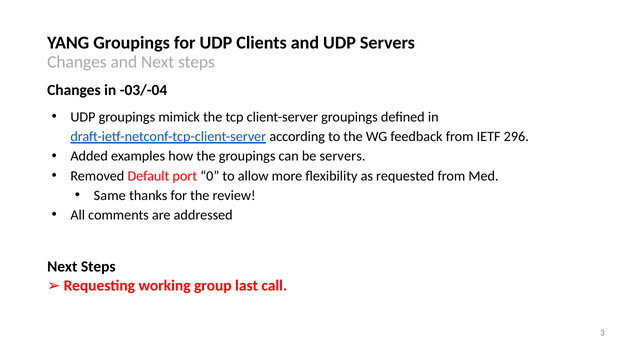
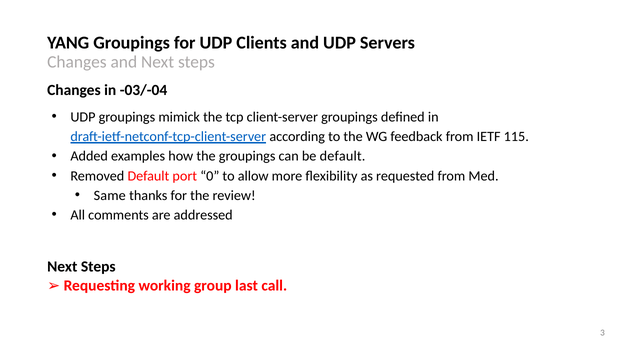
296: 296 -> 115
be servers: servers -> default
